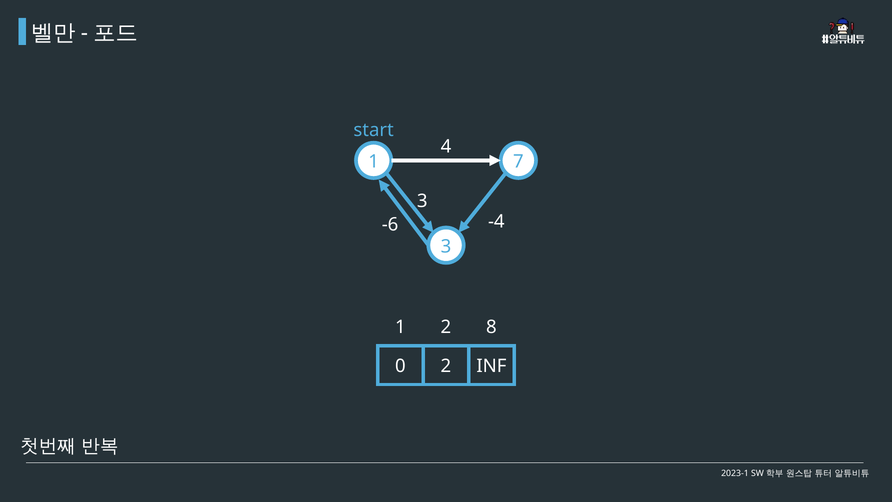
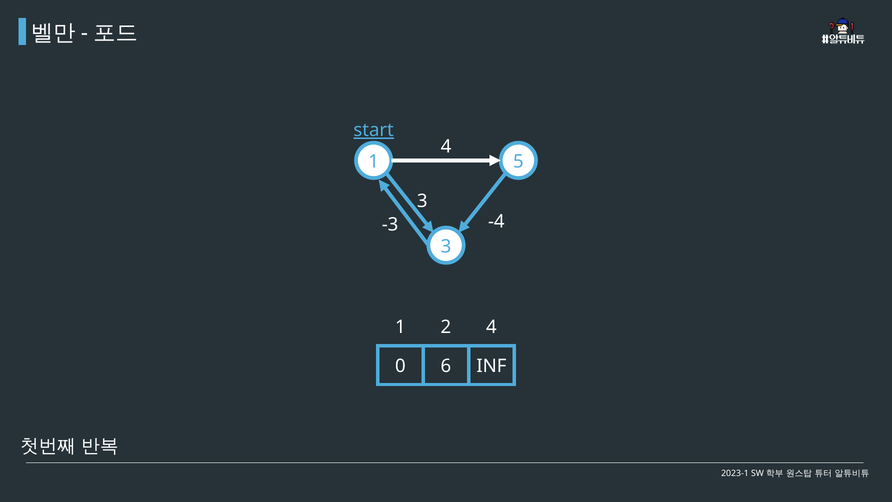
start underline: none -> present
7: 7 -> 5
-6: -6 -> -3
2 8: 8 -> 4
0 2: 2 -> 6
